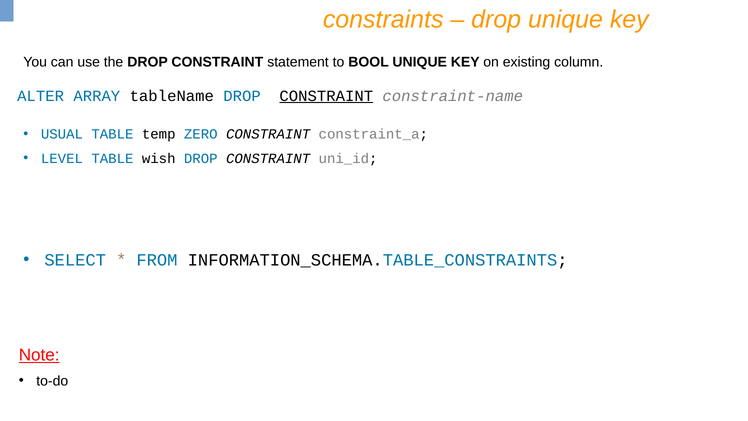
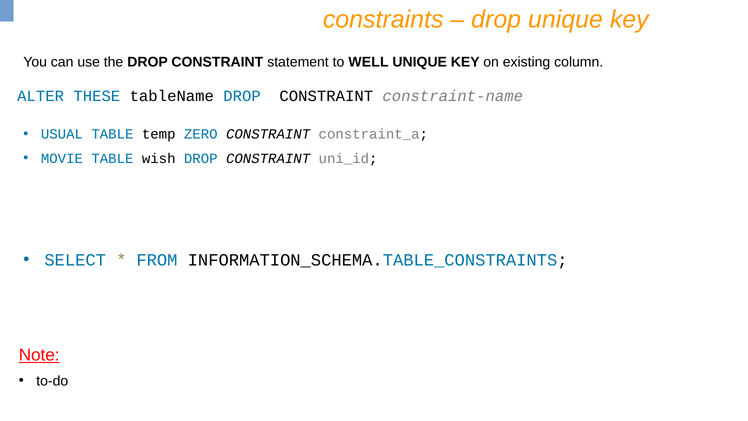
BOOL: BOOL -> WELL
ARRAY: ARRAY -> THESE
CONSTRAINT at (326, 96) underline: present -> none
LEVEL: LEVEL -> MOVIE
